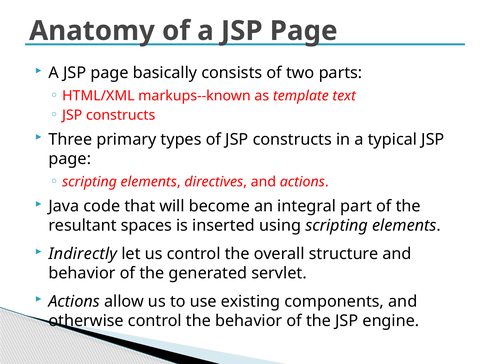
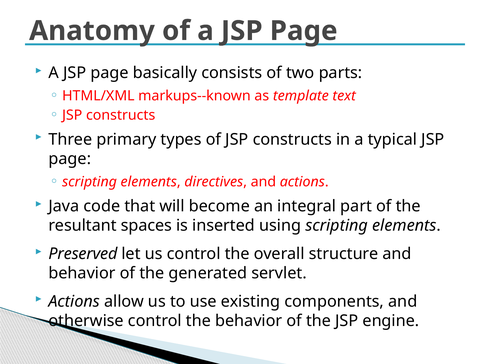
Indirectly: Indirectly -> Preserved
